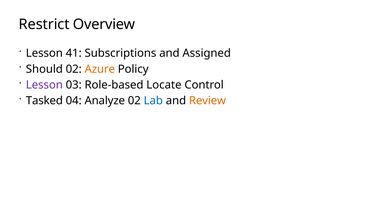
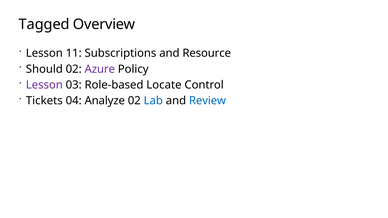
Restrict: Restrict -> Tagged
41: 41 -> 11
Assigned: Assigned -> Resource
Azure colour: orange -> purple
Tasked: Tasked -> Tickets
Review colour: orange -> blue
